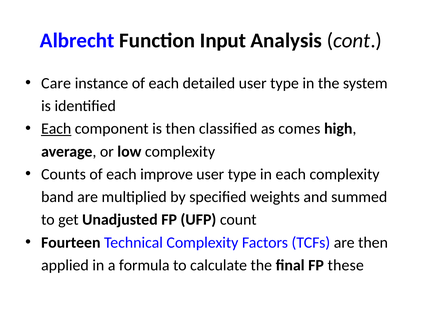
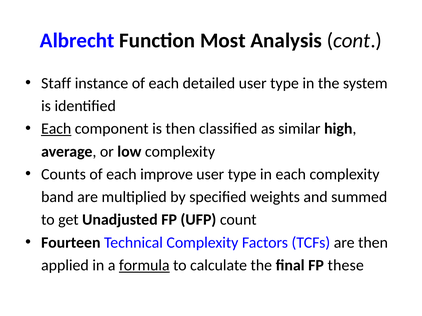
Input: Input -> Most
Care: Care -> Staff
comes: comes -> similar
formula underline: none -> present
